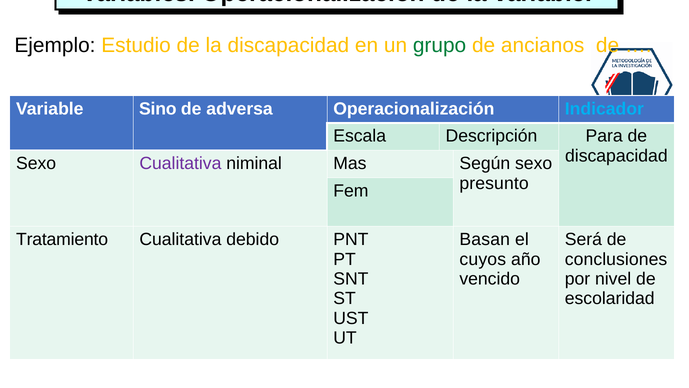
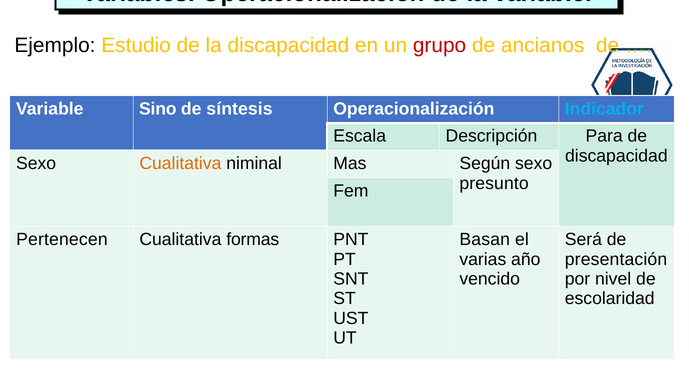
grupo colour: green -> red
adversa: adversa -> síntesis
Cualitativa at (180, 163) colour: purple -> orange
Tratamiento: Tratamiento -> Pertenecen
debido: debido -> formas
cuyos: cuyos -> varias
conclusiones: conclusiones -> presentación
